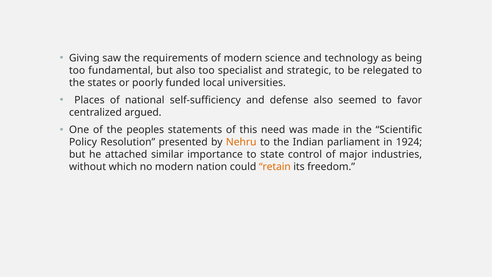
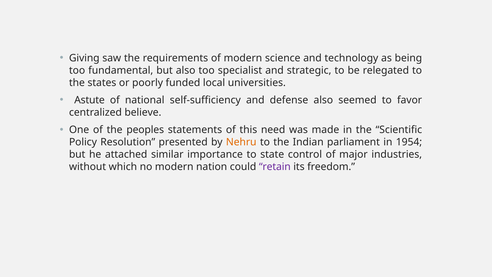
Places: Places -> Astute
argued: argued -> believe
1924: 1924 -> 1954
retain colour: orange -> purple
